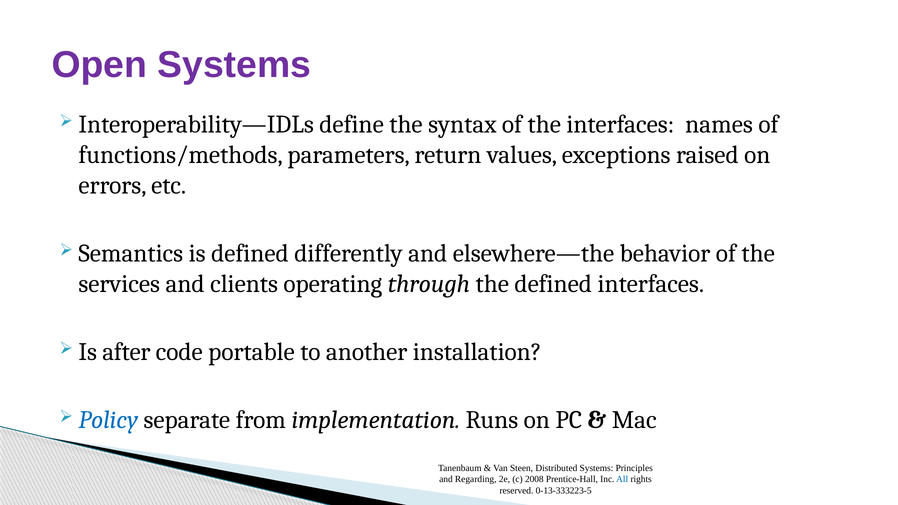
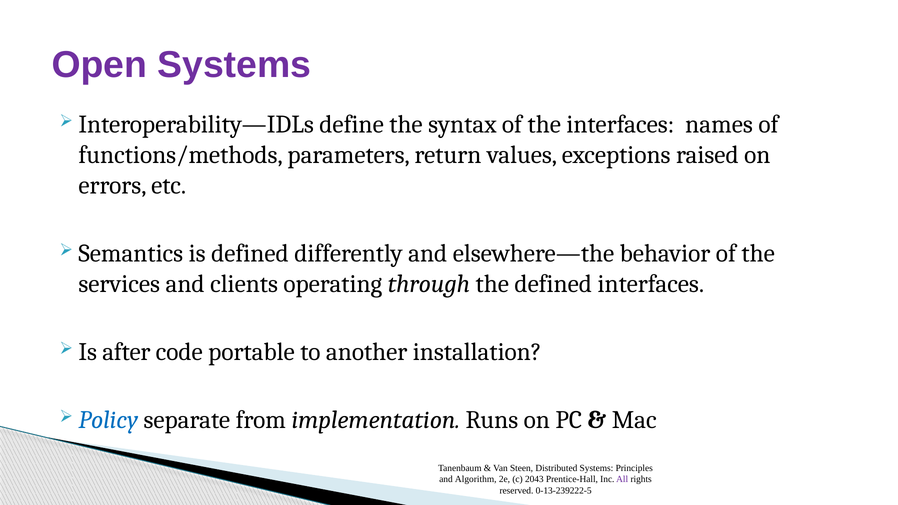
Regarding: Regarding -> Algorithm
2008: 2008 -> 2043
All colour: blue -> purple
0-13-333223-5: 0-13-333223-5 -> 0-13-239222-5
